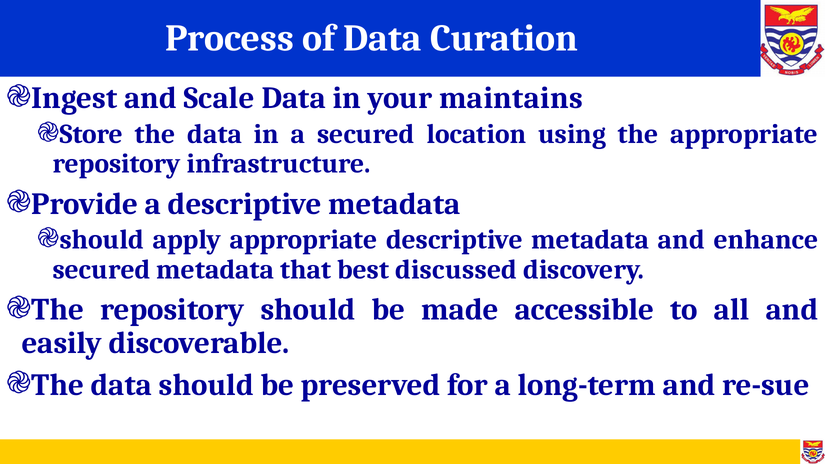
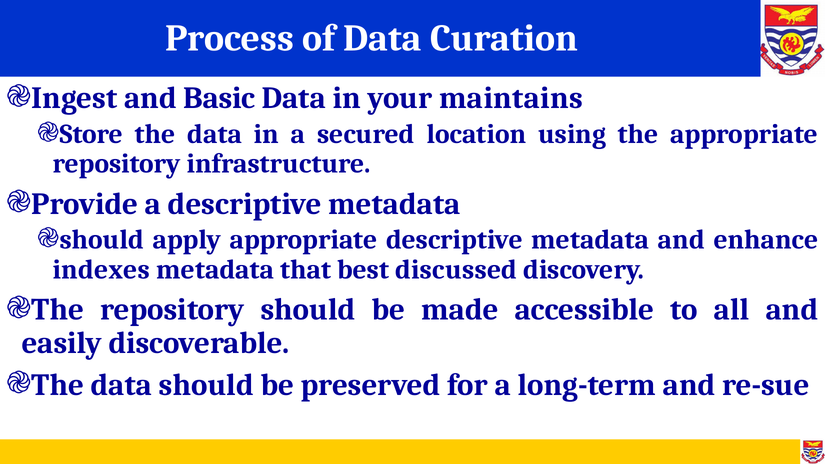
Scale: Scale -> Basic
secured at (101, 270): secured -> indexes
